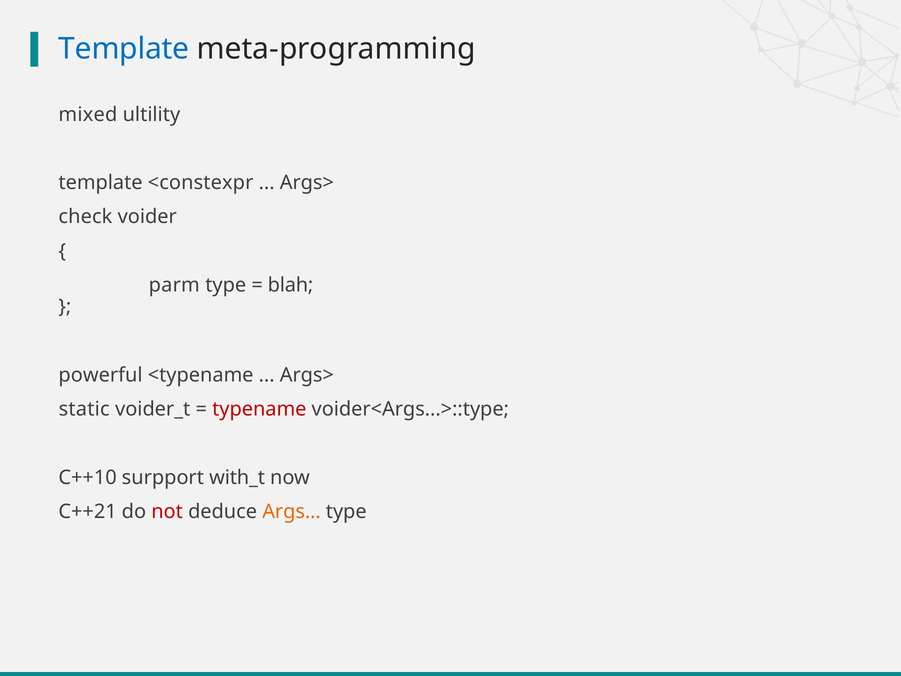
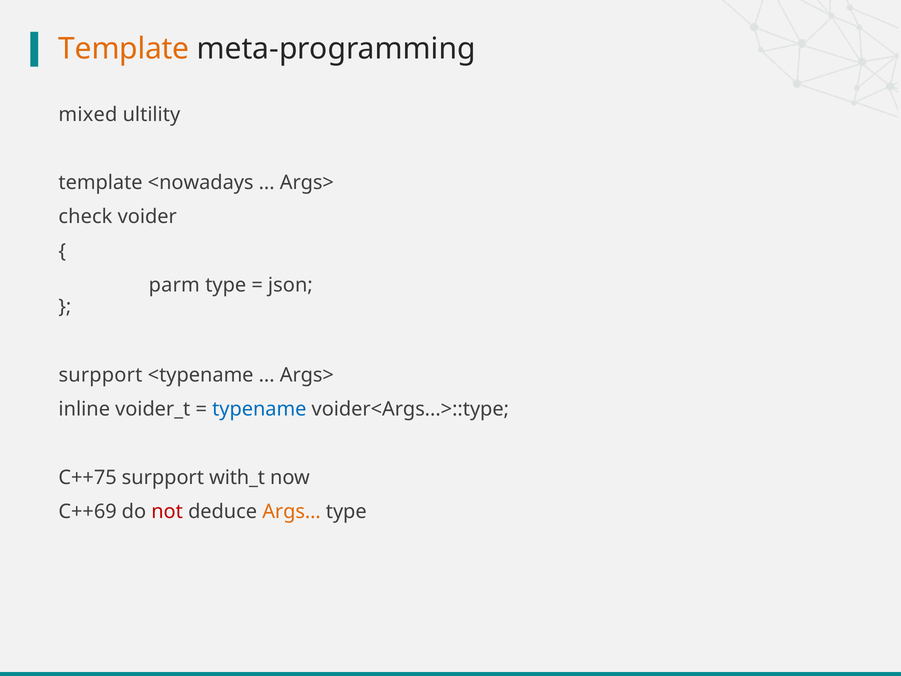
Template at (124, 49) colour: blue -> orange
<constexpr: <constexpr -> <nowadays
blah: blah -> json
powerful at (101, 375): powerful -> surpport
static: static -> inline
typename colour: red -> blue
C++10: C++10 -> C++75
C++21: C++21 -> C++69
